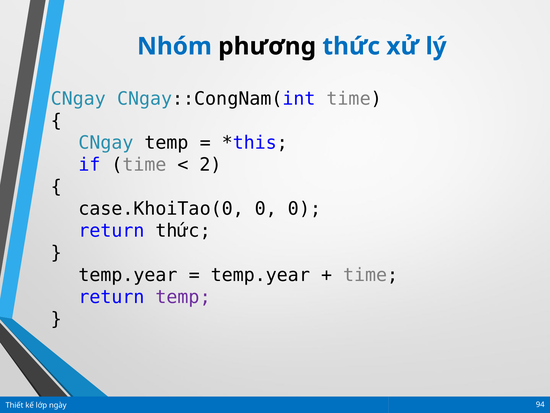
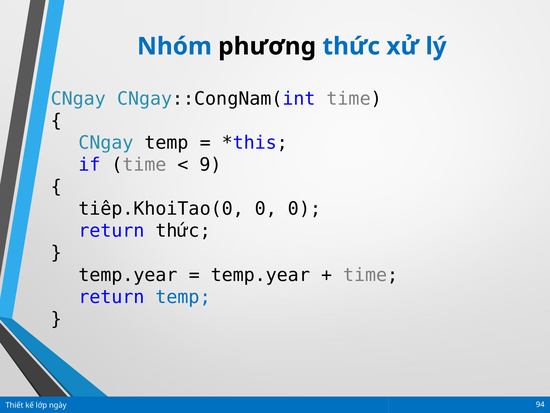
2: 2 -> 9
case.KhoiTao(0: case.KhoiTao(0 -> tiếp.KhoiTao(0
temp at (183, 297) colour: purple -> blue
